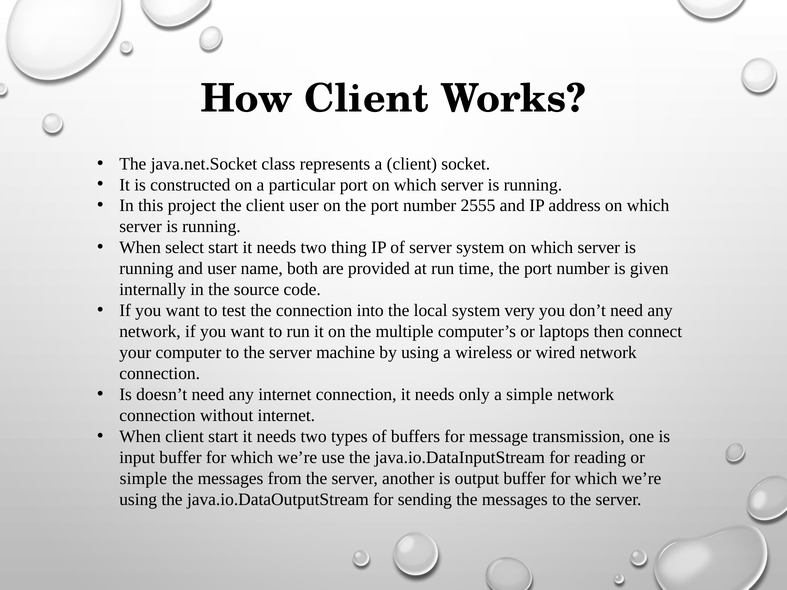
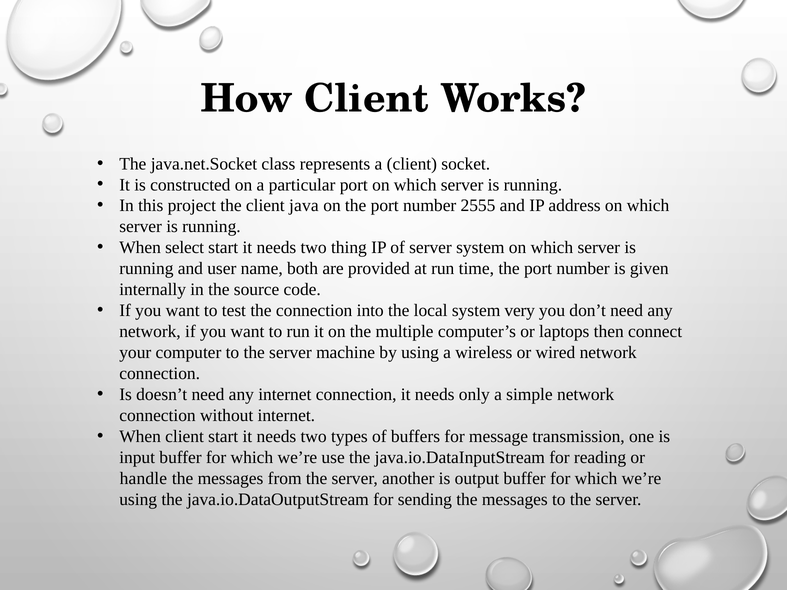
client user: user -> java
simple at (143, 478): simple -> handle
